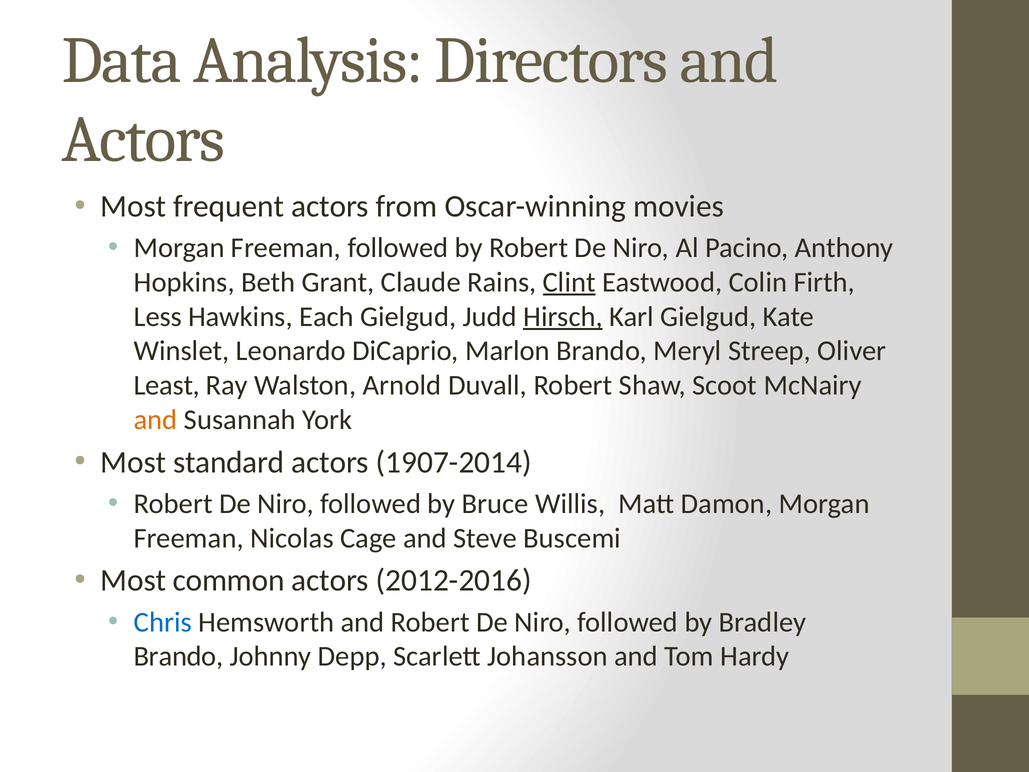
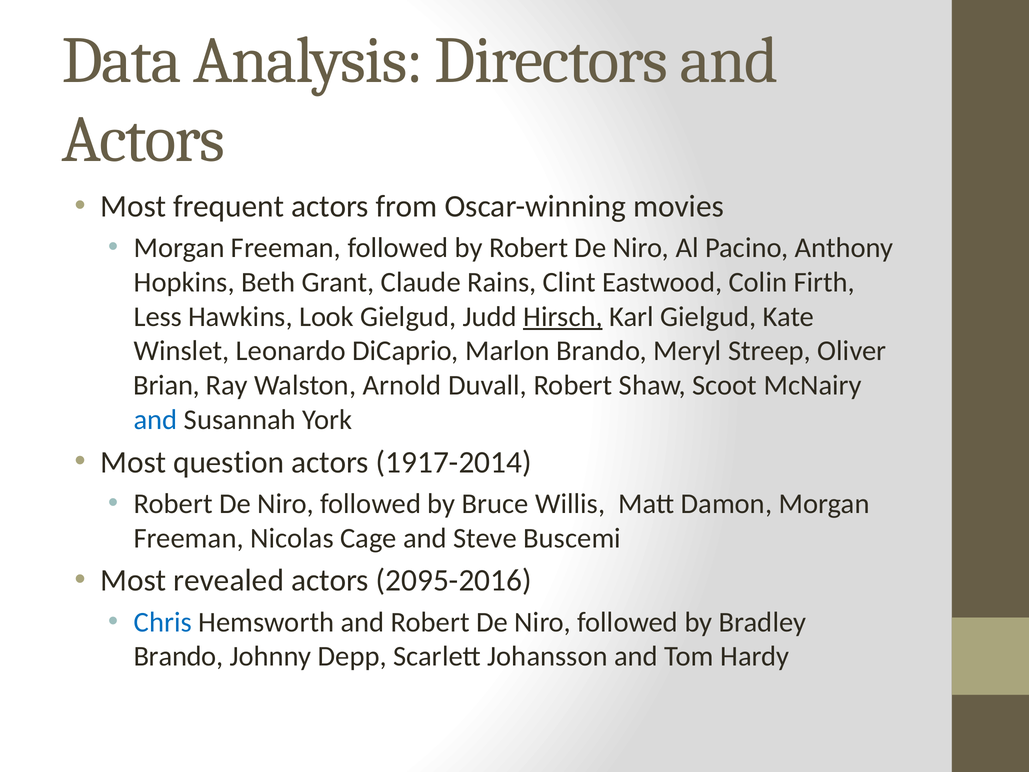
Clint underline: present -> none
Each: Each -> Look
Least: Least -> Brian
and at (156, 420) colour: orange -> blue
standard: standard -> question
1907-2014: 1907-2014 -> 1917-2014
common: common -> revealed
2012-2016: 2012-2016 -> 2095-2016
